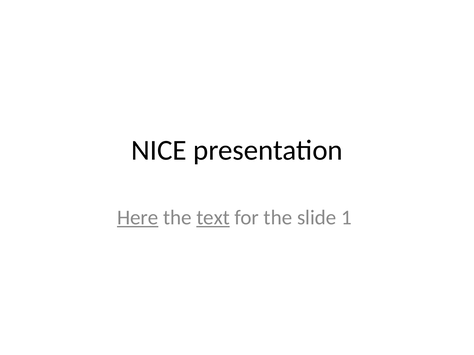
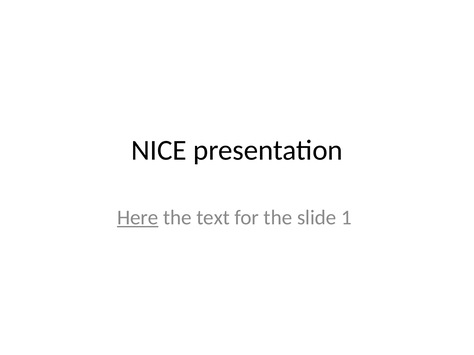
text underline: present -> none
